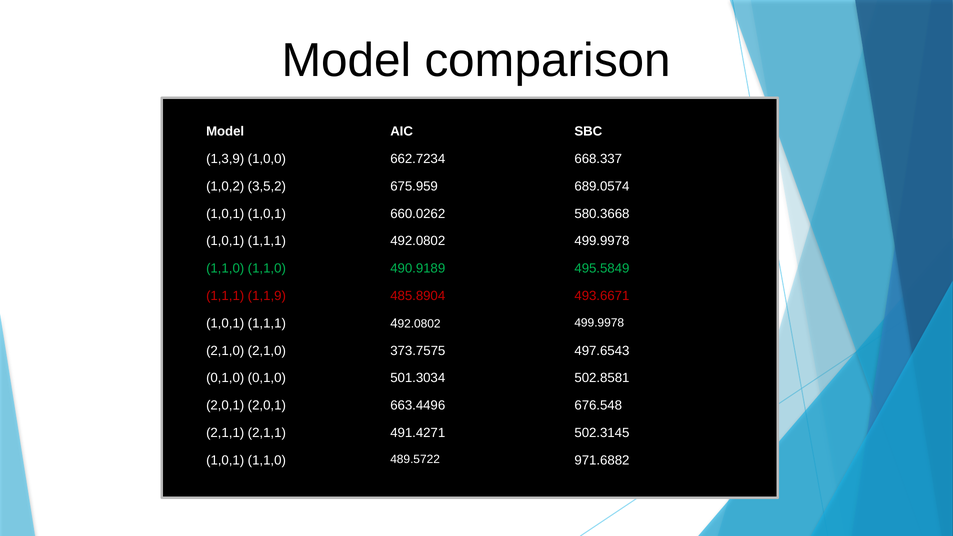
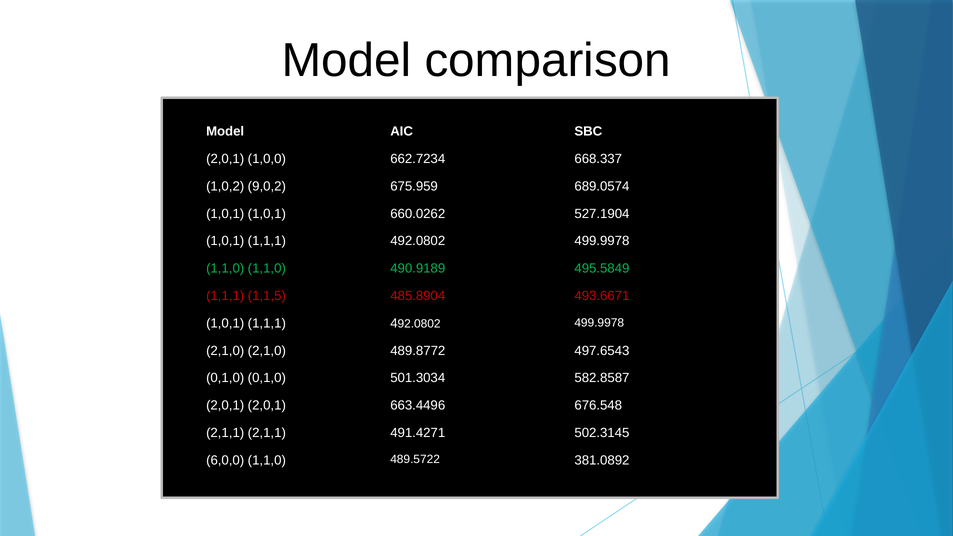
1,3,9 at (225, 159): 1,3,9 -> 2,0,1
3,5,2: 3,5,2 -> 9,0,2
580.3668: 580.3668 -> 527.1904
1,1,9: 1,1,9 -> 1,1,5
373.7575: 373.7575 -> 489.8772
502.8581: 502.8581 -> 582.8587
1,0,1 at (225, 460): 1,0,1 -> 6,0,0
971.6882: 971.6882 -> 381.0892
